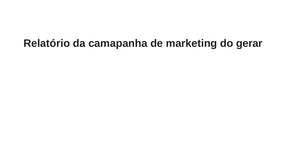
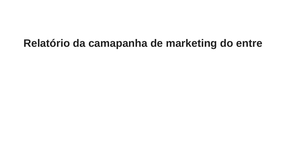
gerar: gerar -> entre
